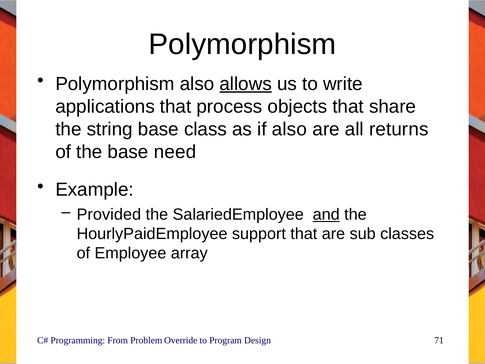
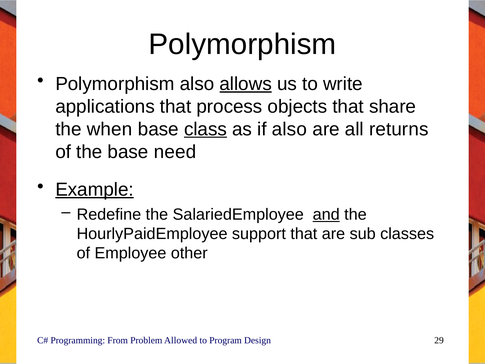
string: string -> when
class underline: none -> present
Example underline: none -> present
Provided: Provided -> Redefine
array: array -> other
Override: Override -> Allowed
71: 71 -> 29
